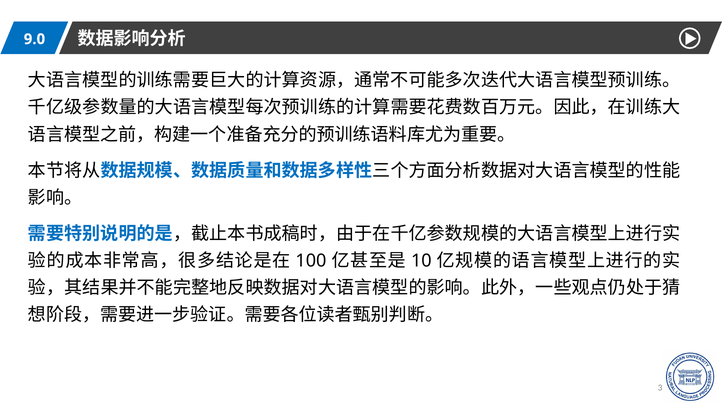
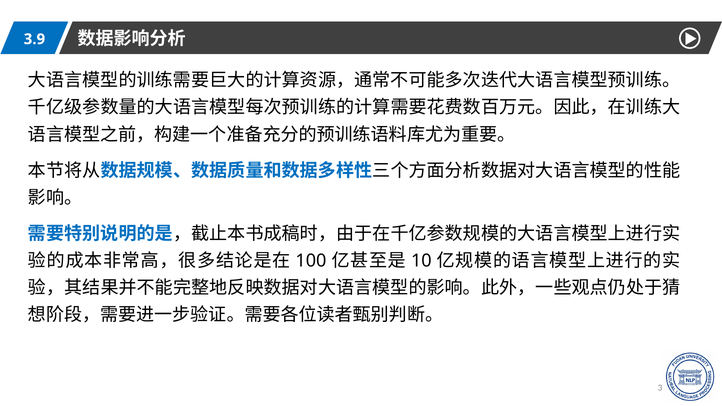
9.0: 9.0 -> 3.9
